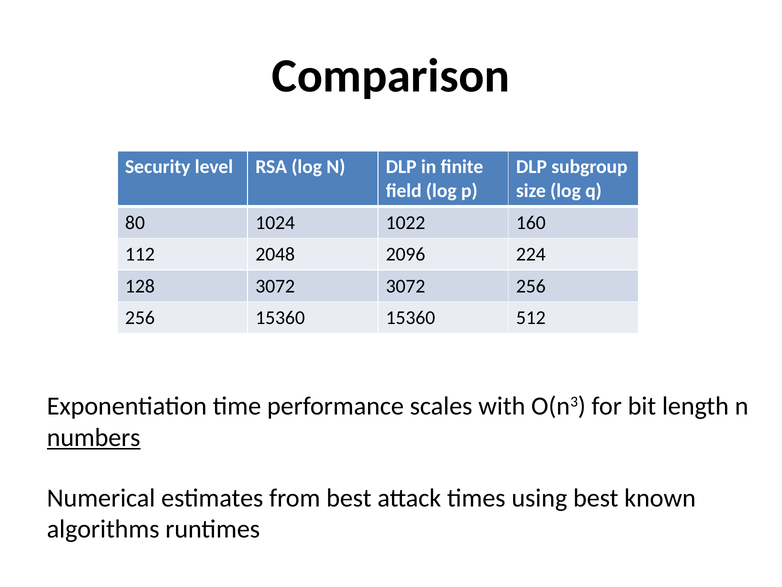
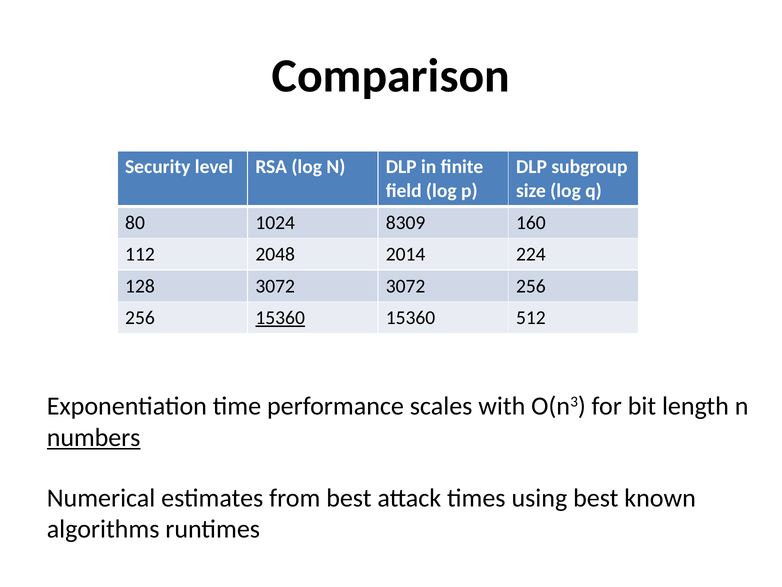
1022: 1022 -> 8309
2096: 2096 -> 2014
15360 at (280, 318) underline: none -> present
